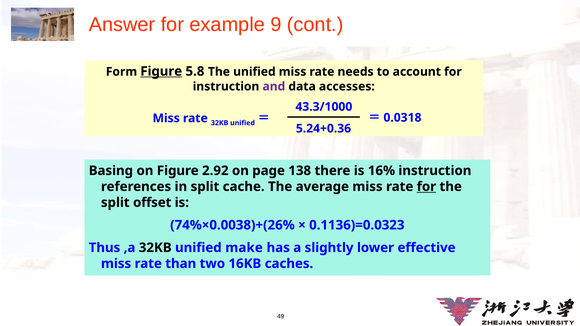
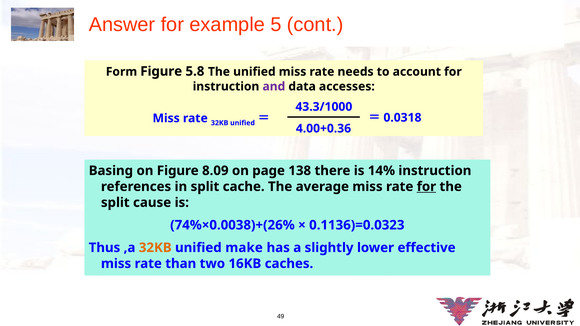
9: 9 -> 5
Figure at (161, 71) underline: present -> none
5.24+0.36: 5.24+0.36 -> 4.00+0.36
2.92: 2.92 -> 8.09
16%: 16% -> 14%
offset: offset -> cause
32KB at (155, 248) colour: black -> orange
